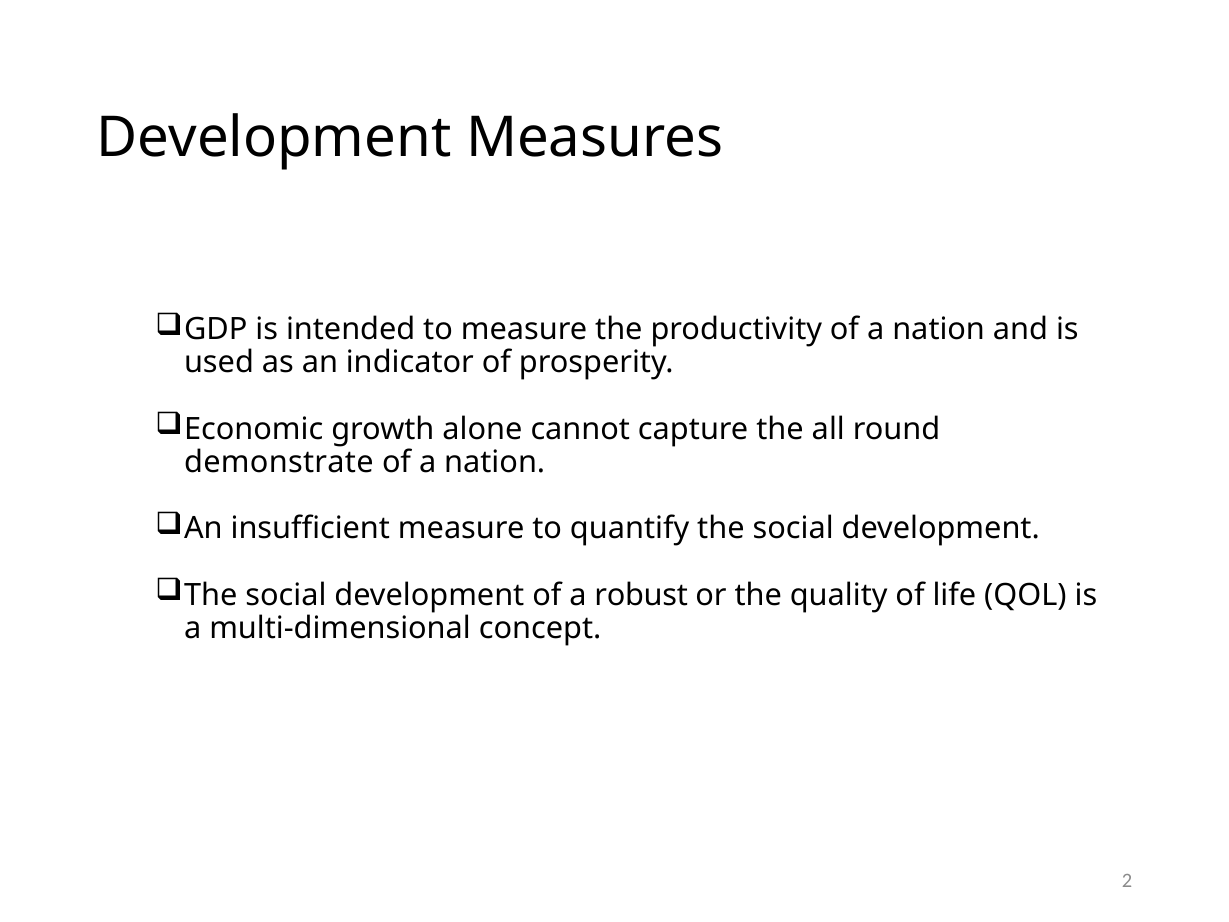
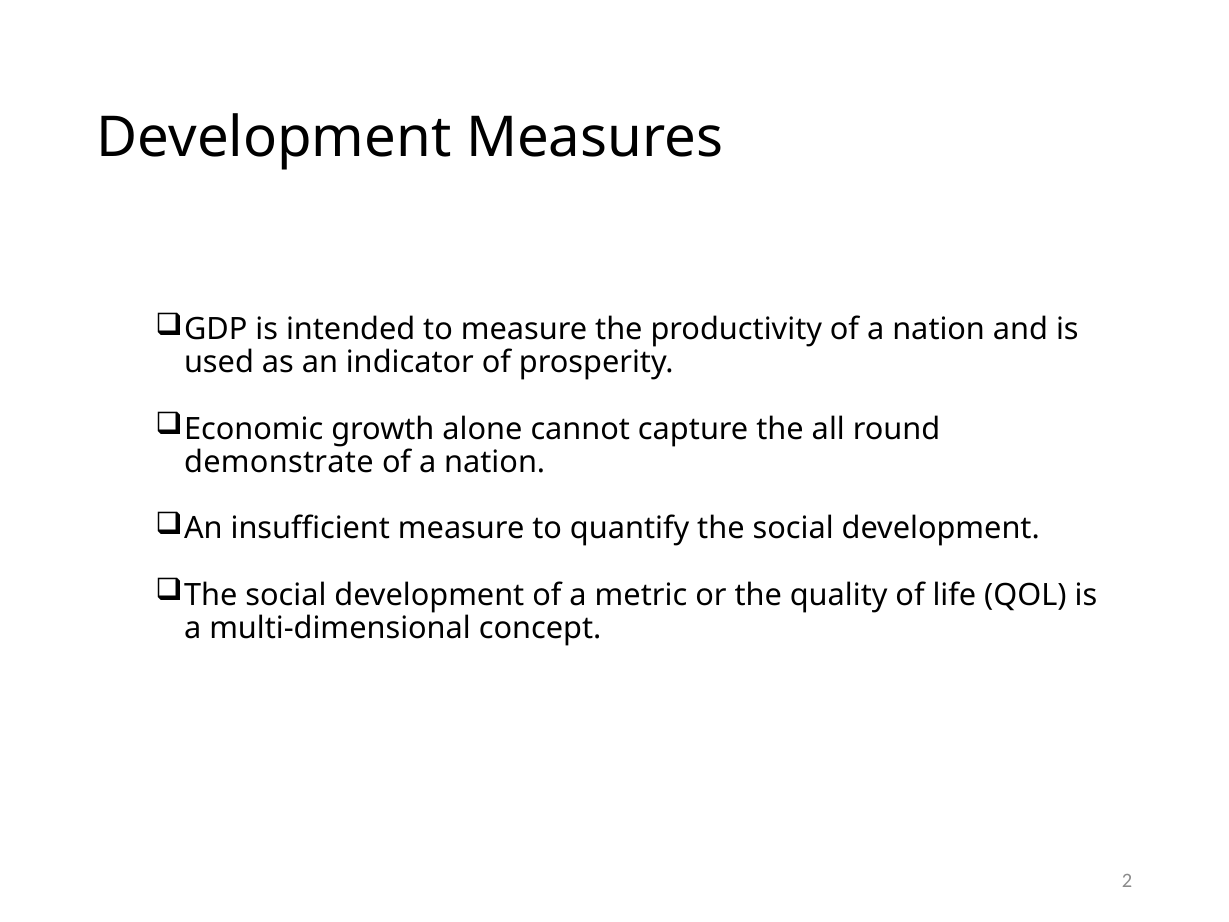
robust: robust -> metric
